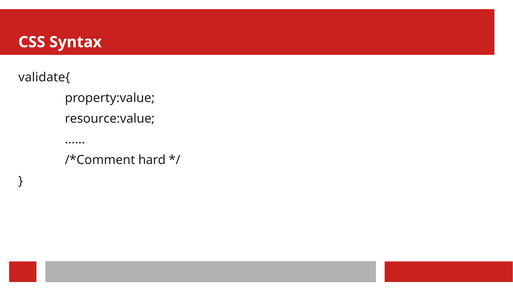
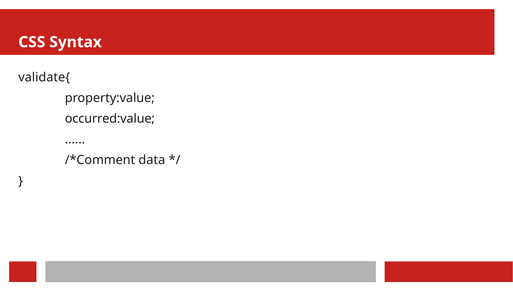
resource:value: resource:value -> occurred:value
hard: hard -> data
